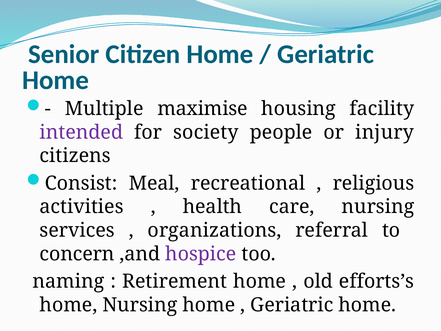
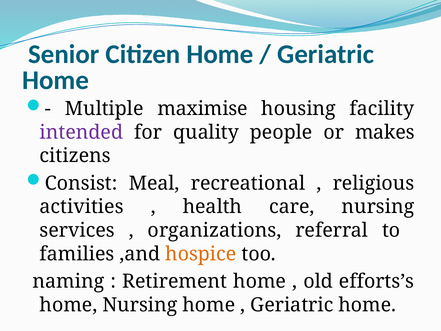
society: society -> quality
injury: injury -> makes
concern: concern -> families
hospice colour: purple -> orange
